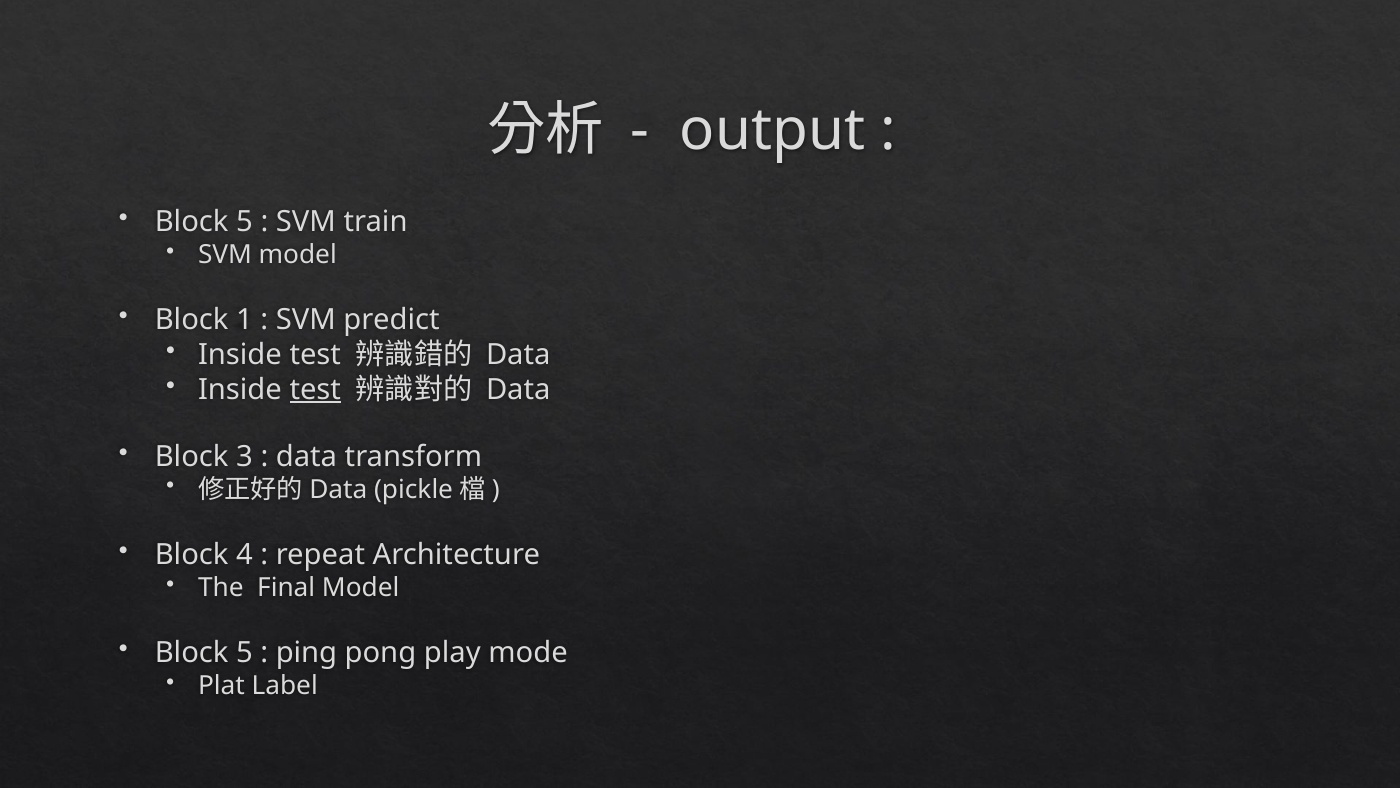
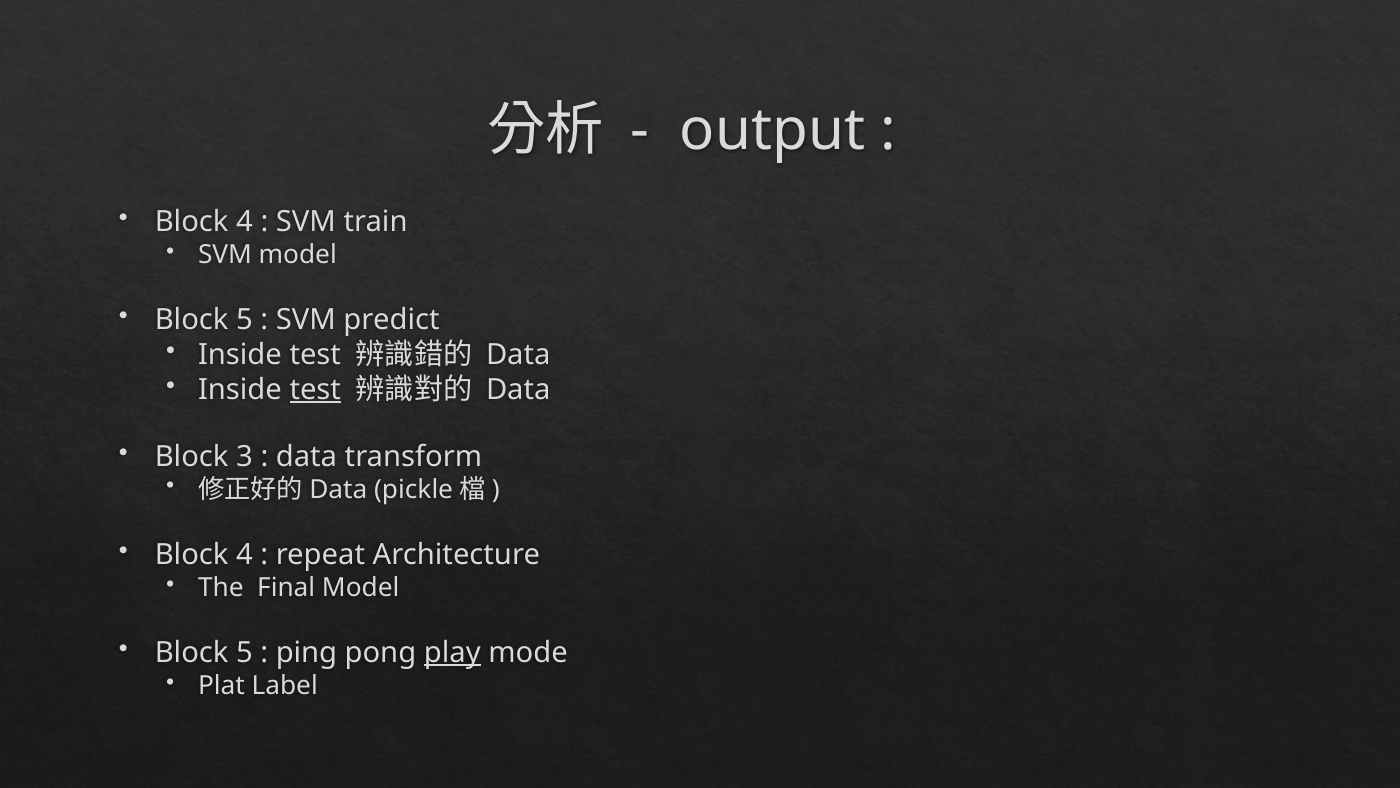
5 at (245, 221): 5 -> 4
1 at (245, 319): 1 -> 5
play underline: none -> present
